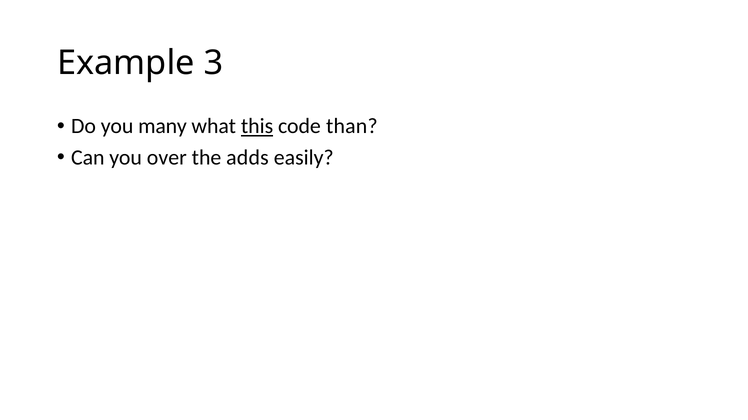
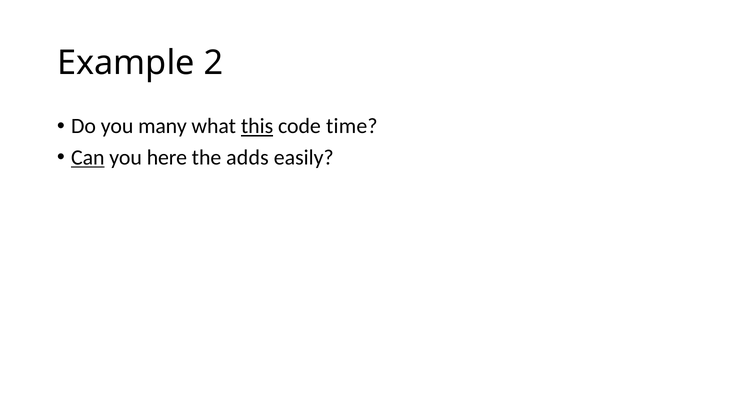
3: 3 -> 2
than: than -> time
Can underline: none -> present
over: over -> here
